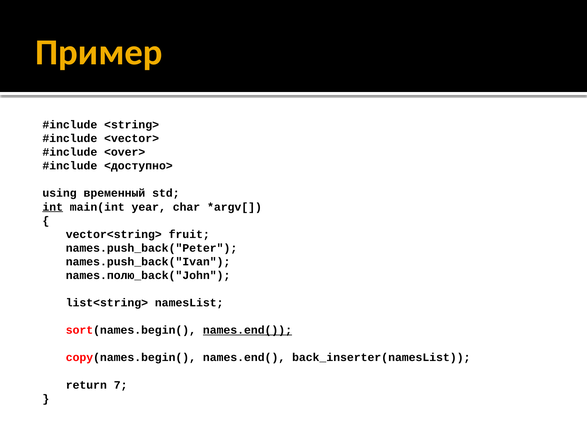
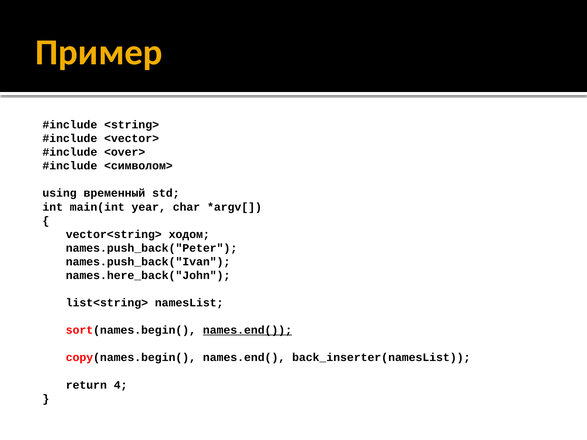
<доступно>: <доступно> -> <символом>
int underline: present -> none
fruit: fruit -> ходом
names.полю_back("John: names.полю_back("John -> names.here_back("John
7: 7 -> 4
